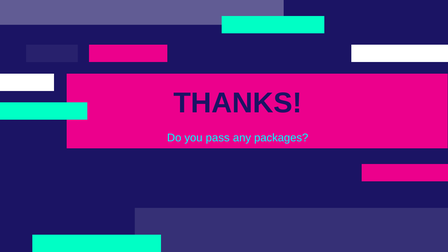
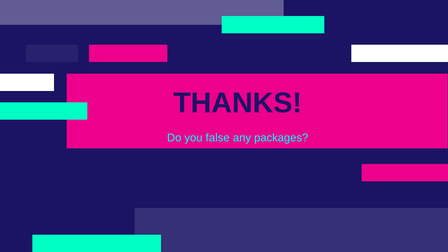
pass: pass -> false
